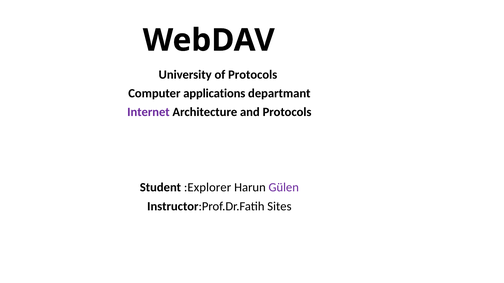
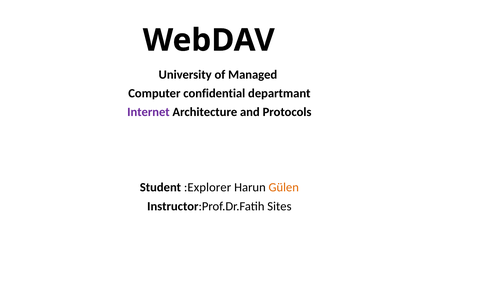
of Protocols: Protocols -> Managed
applications: applications -> confidential
Gülen colour: purple -> orange
